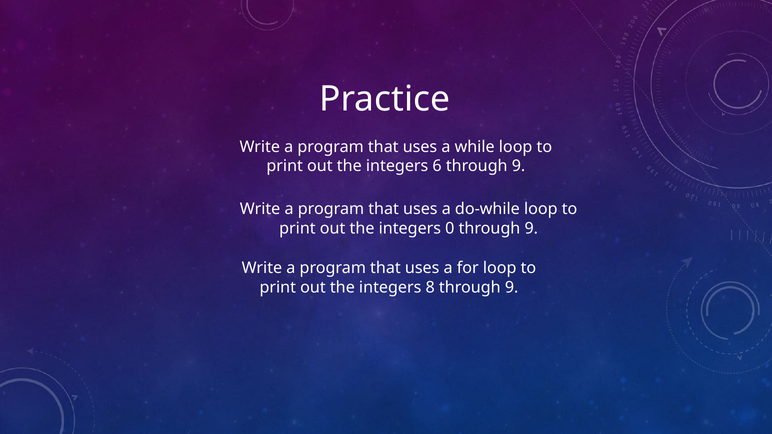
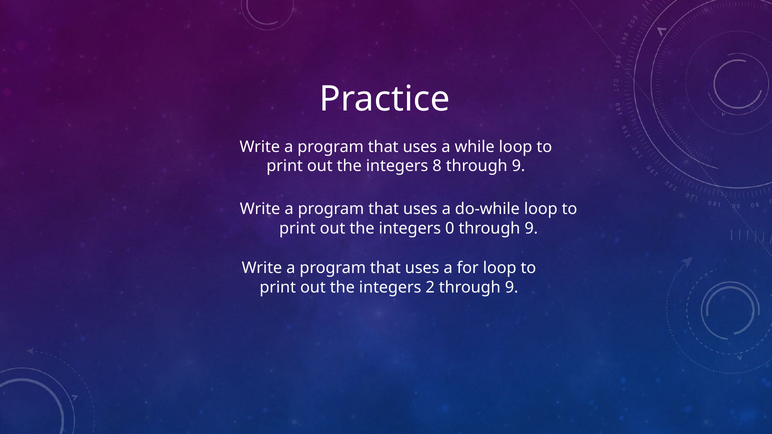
6: 6 -> 8
8: 8 -> 2
